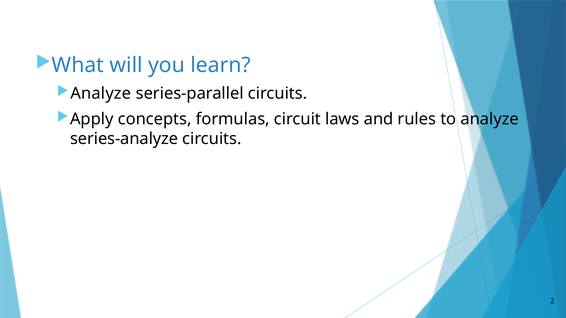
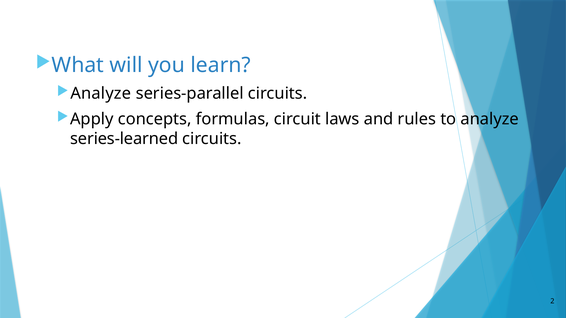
series-analyze: series-analyze -> series-learned
